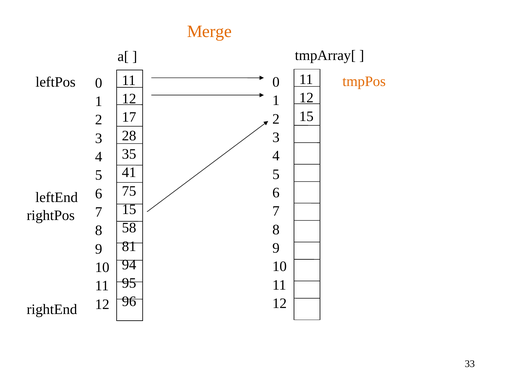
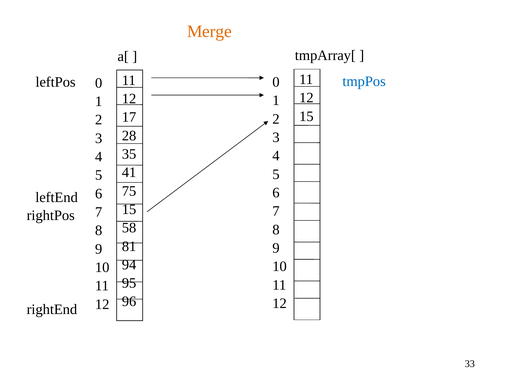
tmpPos colour: orange -> blue
